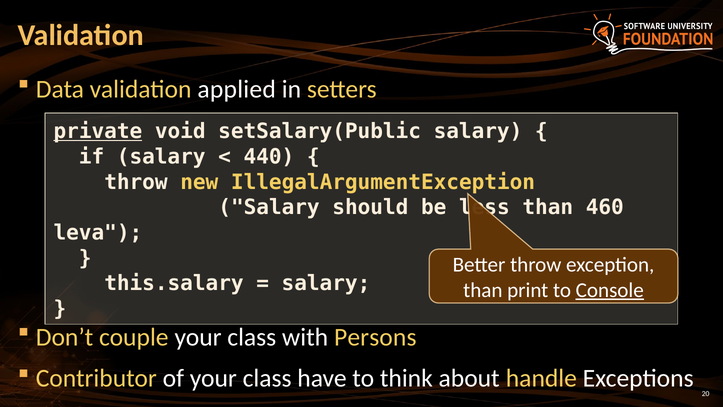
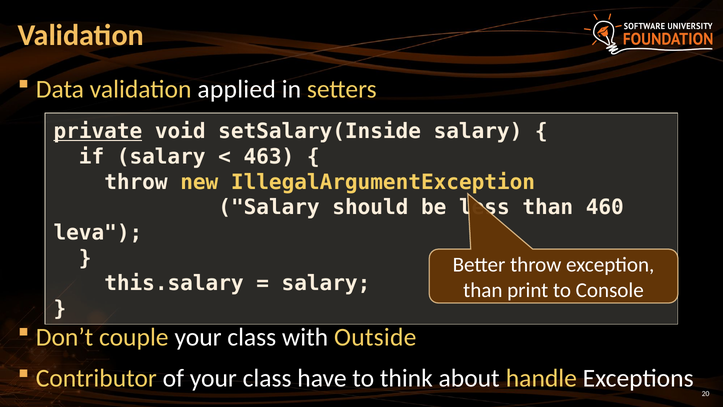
setSalary(Public: setSalary(Public -> setSalary(Inside
440: 440 -> 463
Console underline: present -> none
Persons: Persons -> Outside
